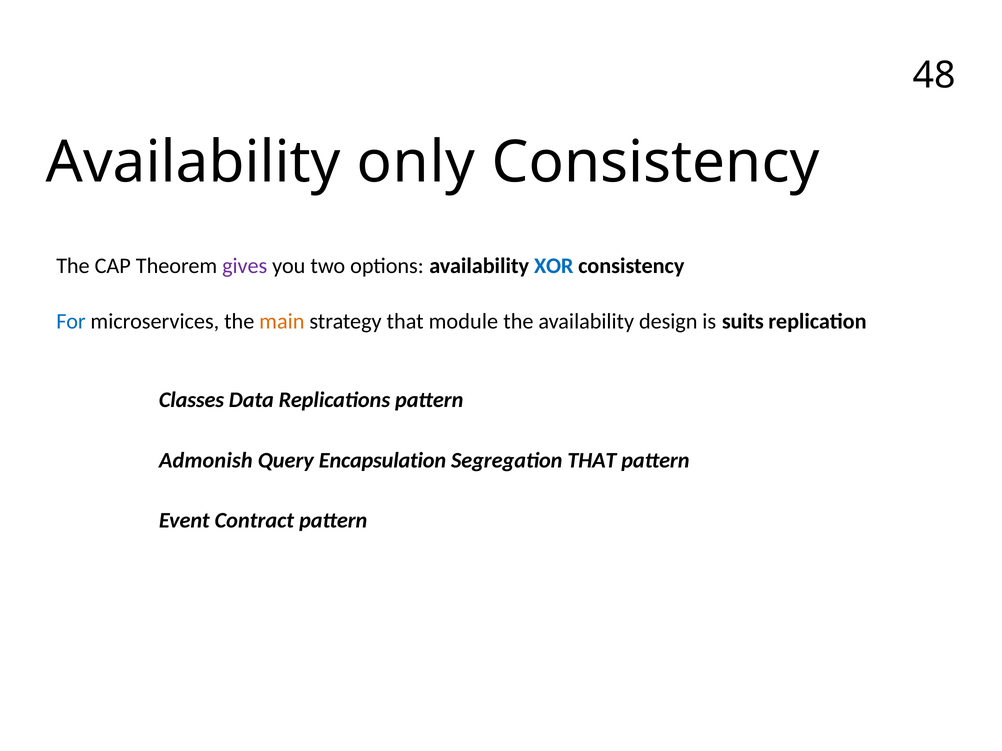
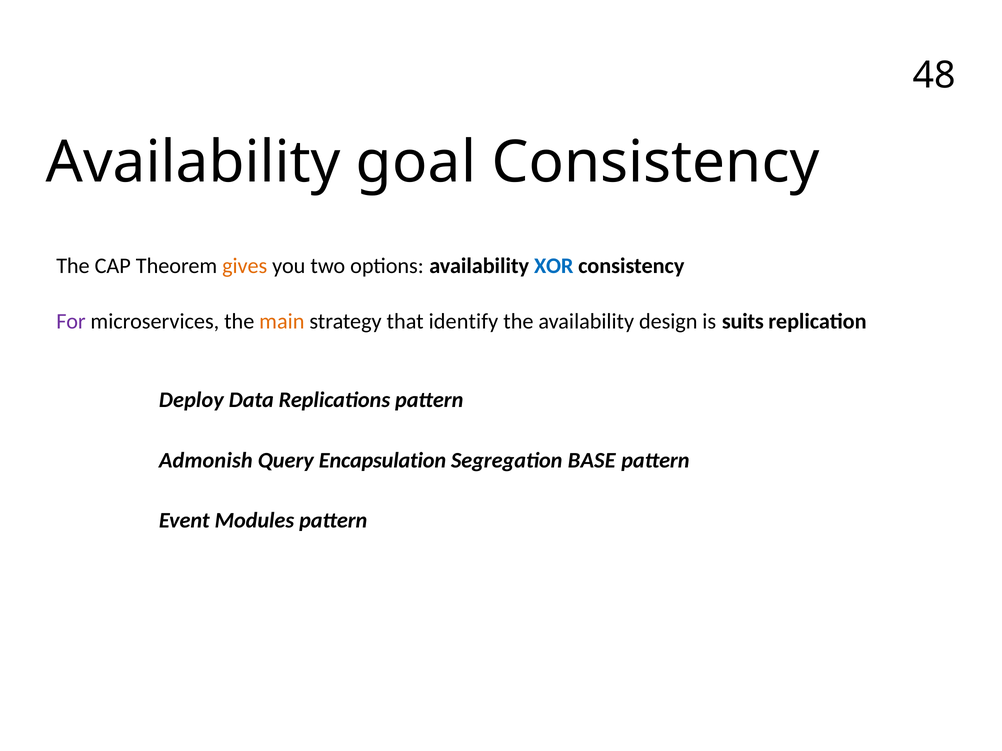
only: only -> goal
gives colour: purple -> orange
For colour: blue -> purple
module: module -> identify
Classes: Classes -> Deploy
Segregation THAT: THAT -> BASE
Contract: Contract -> Modules
